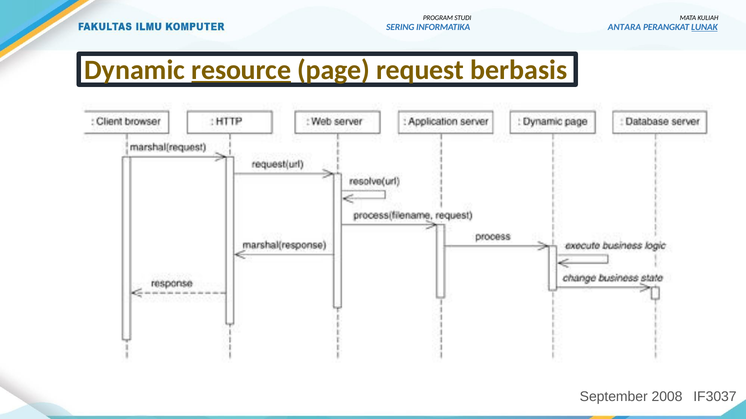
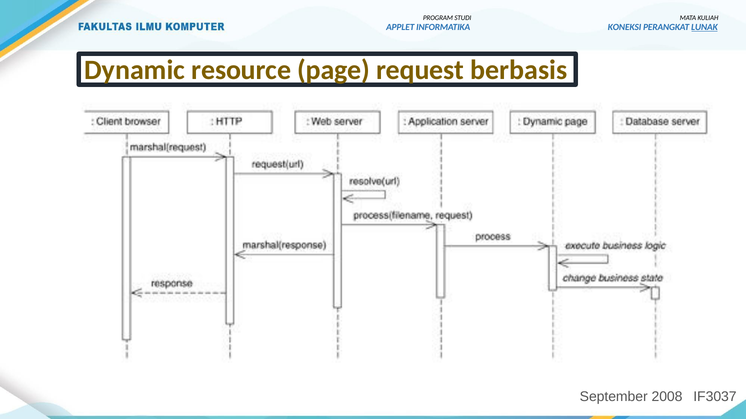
SERING: SERING -> APPLET
ANTARA: ANTARA -> KONEKSI
resource underline: present -> none
